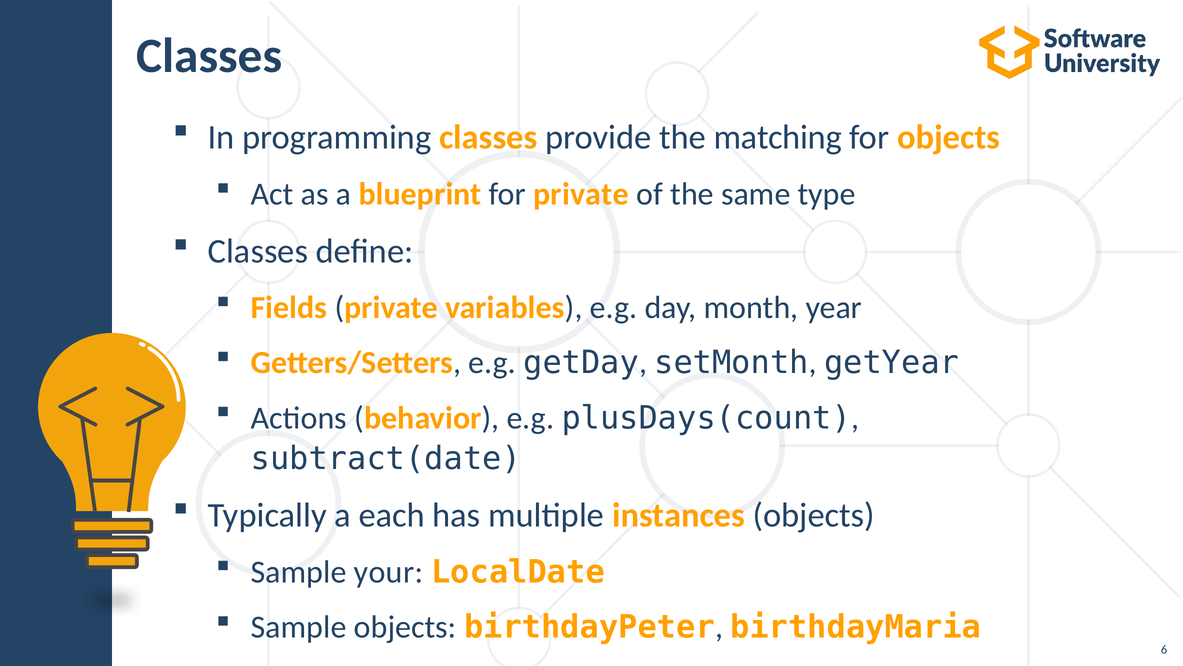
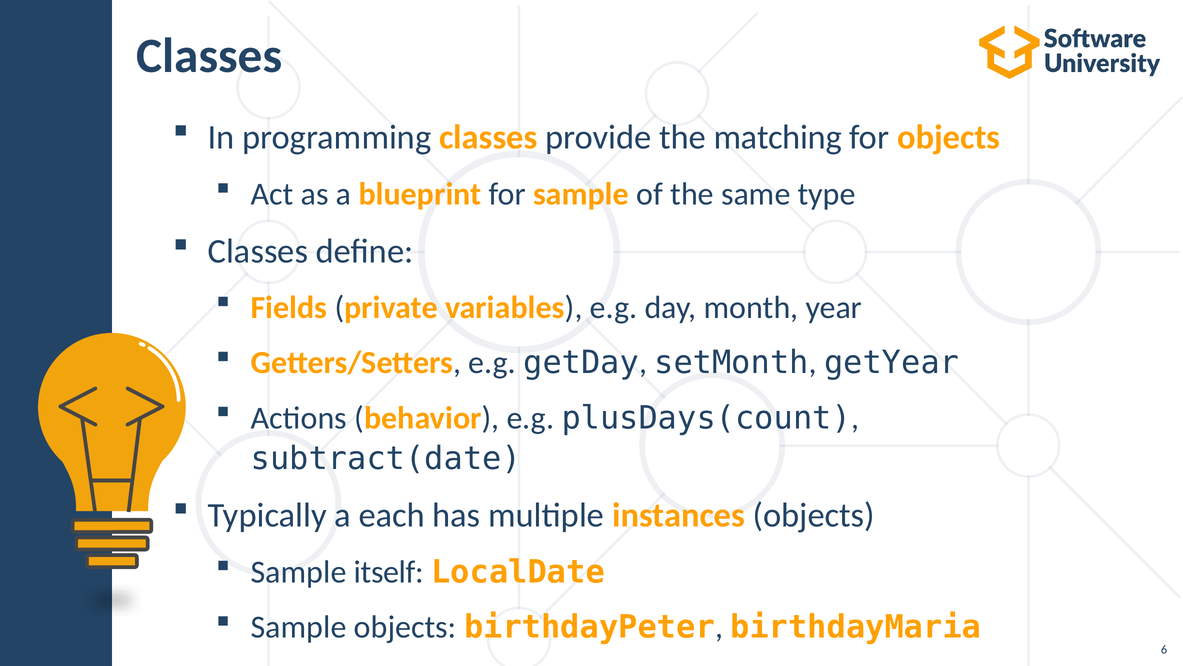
for private: private -> sample
your: your -> itself
